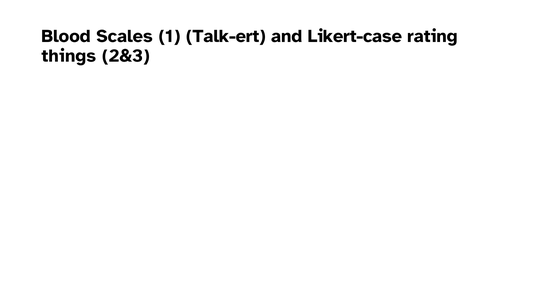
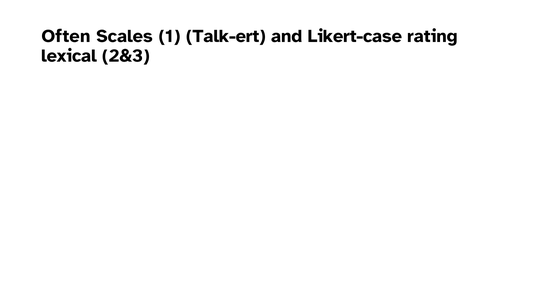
Blood: Blood -> Often
things: things -> lexical
